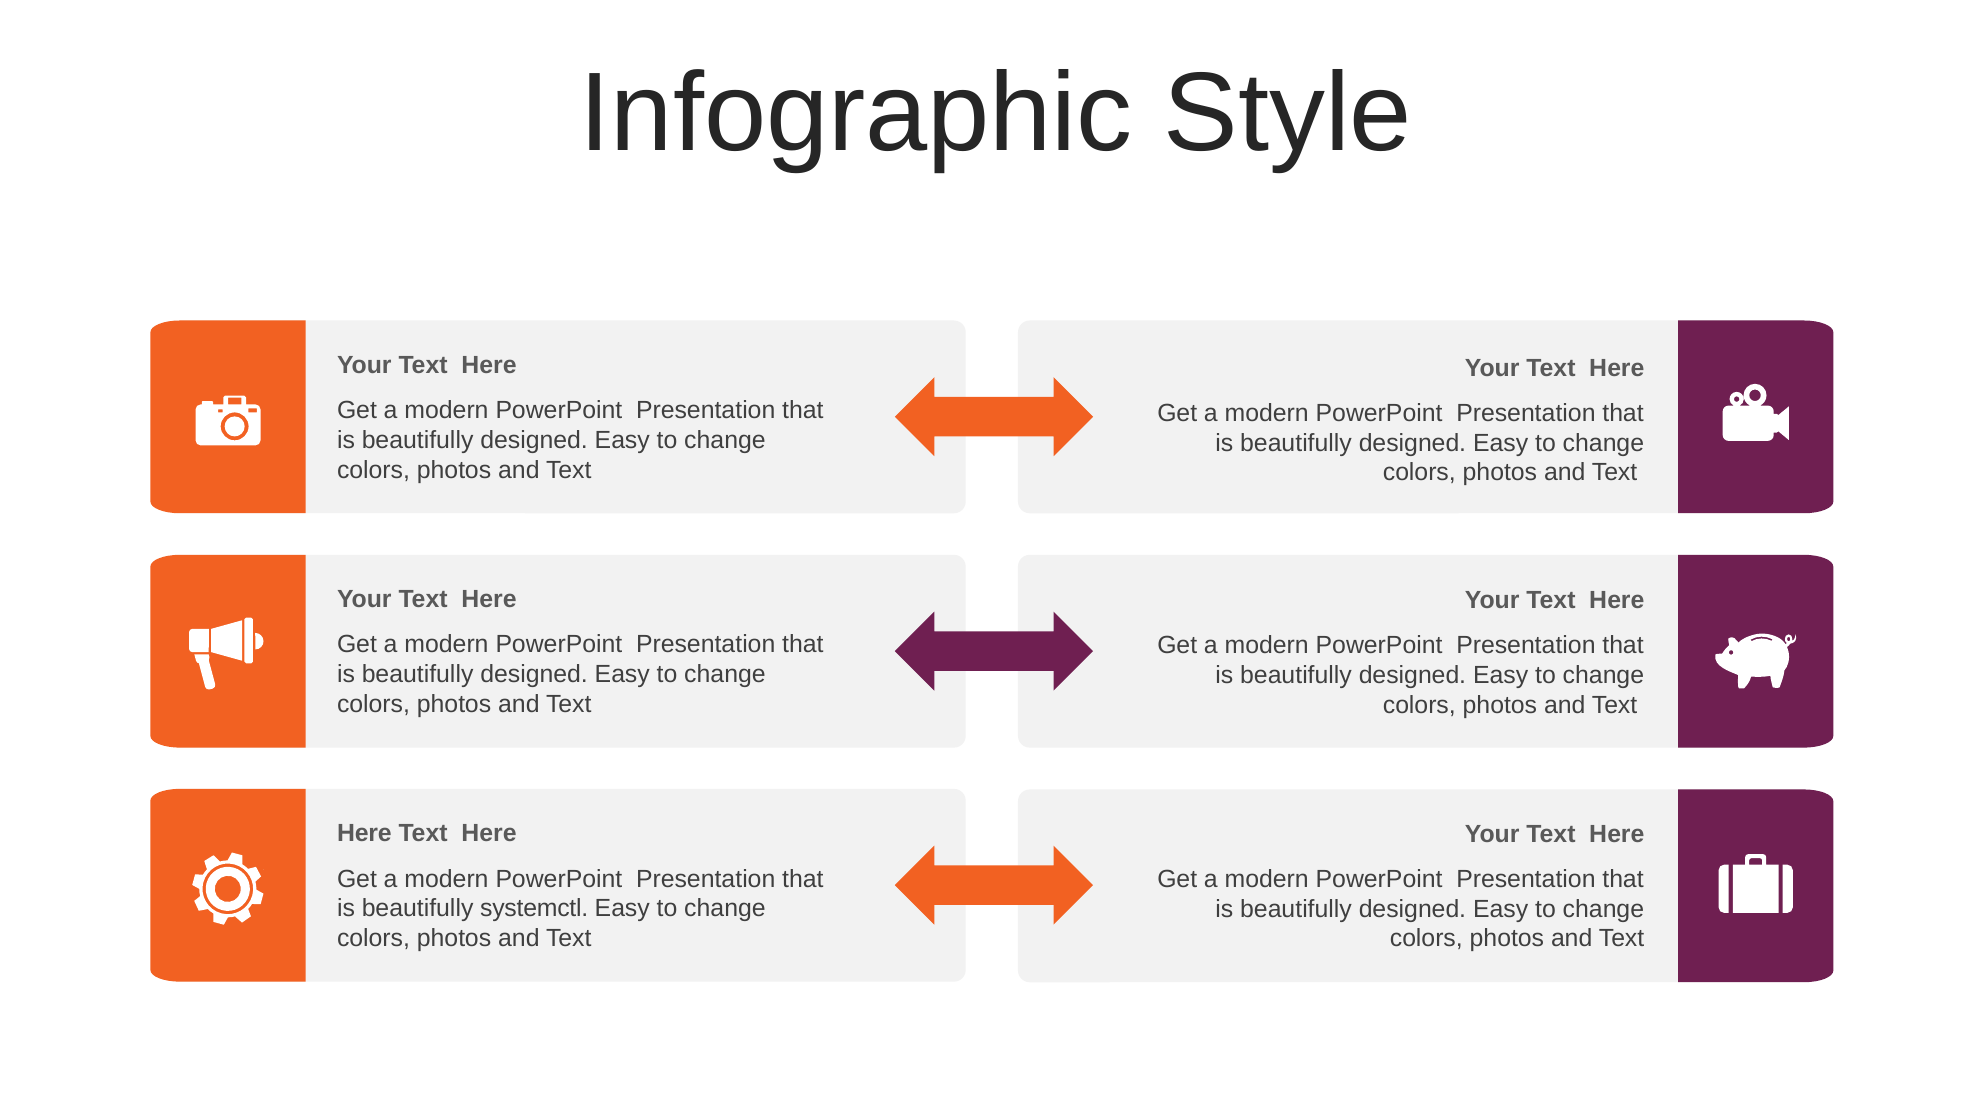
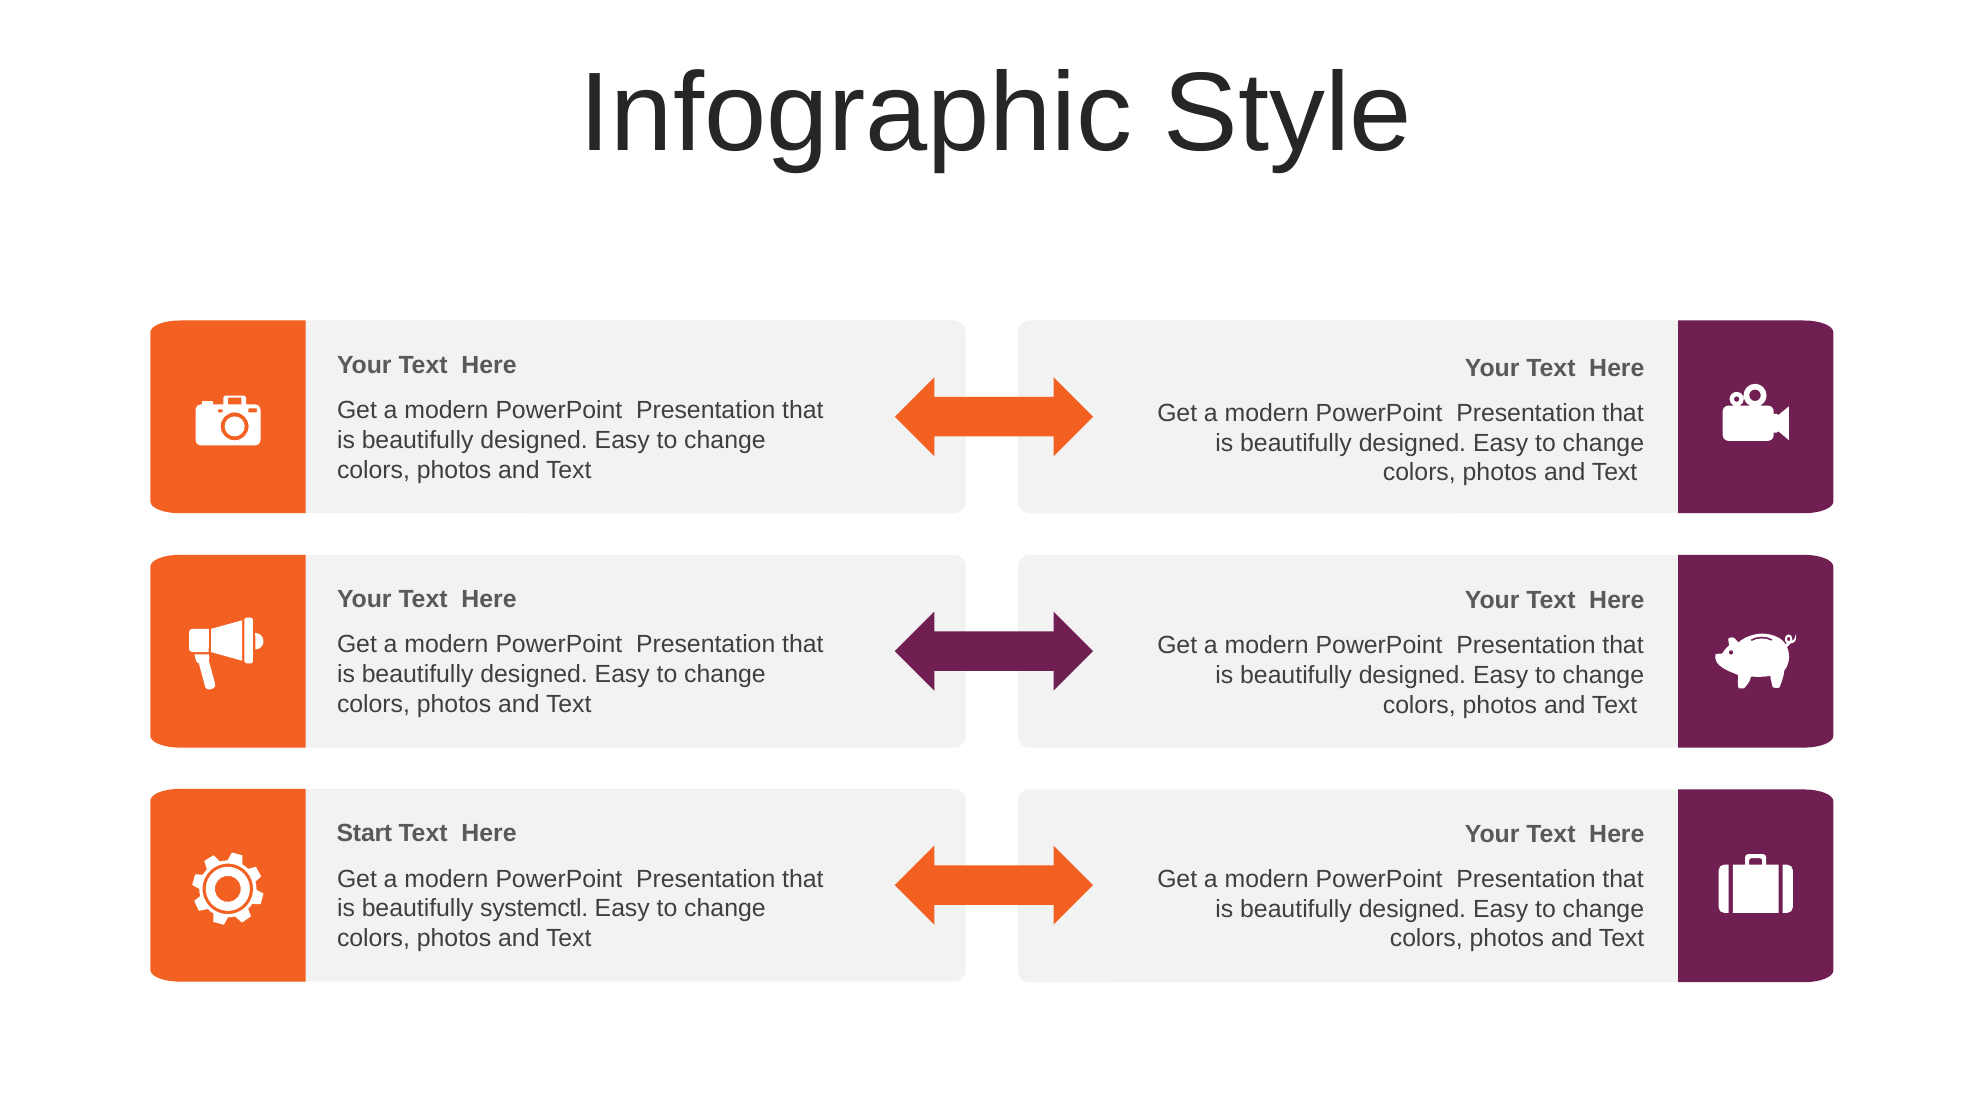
Here at (364, 834): Here -> Start
